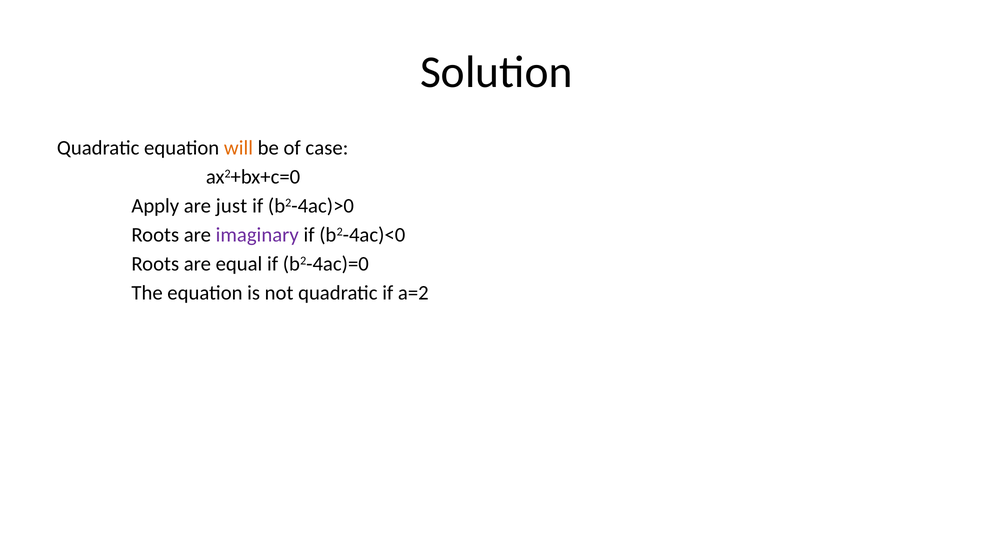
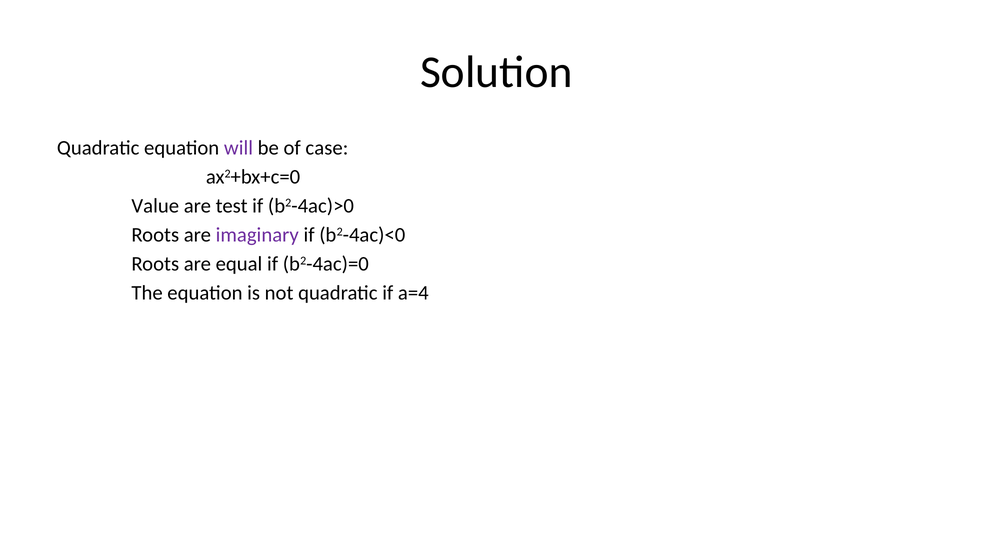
will colour: orange -> purple
Apply: Apply -> Value
just: just -> test
a=2: a=2 -> a=4
